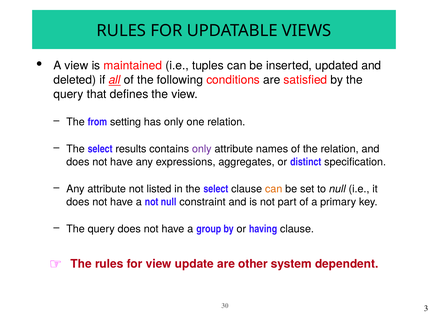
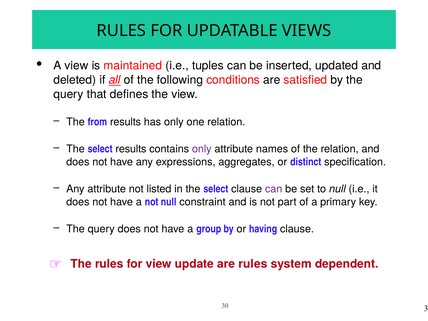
from setting: setting -> results
can at (274, 189) colour: orange -> purple
are other: other -> rules
